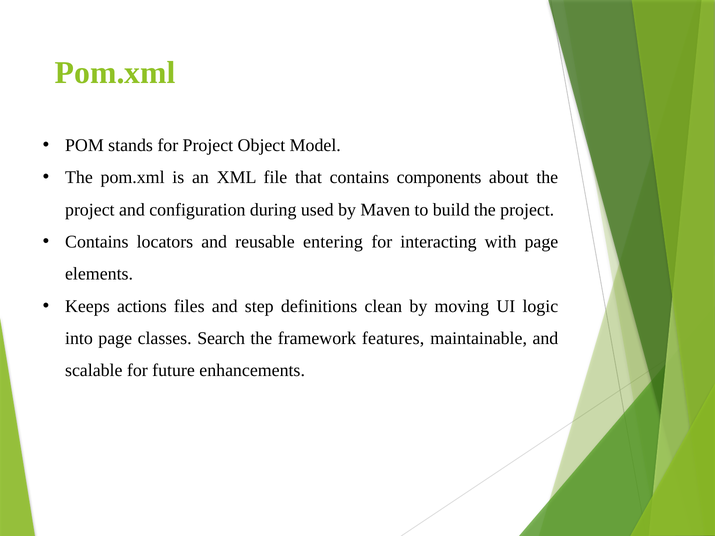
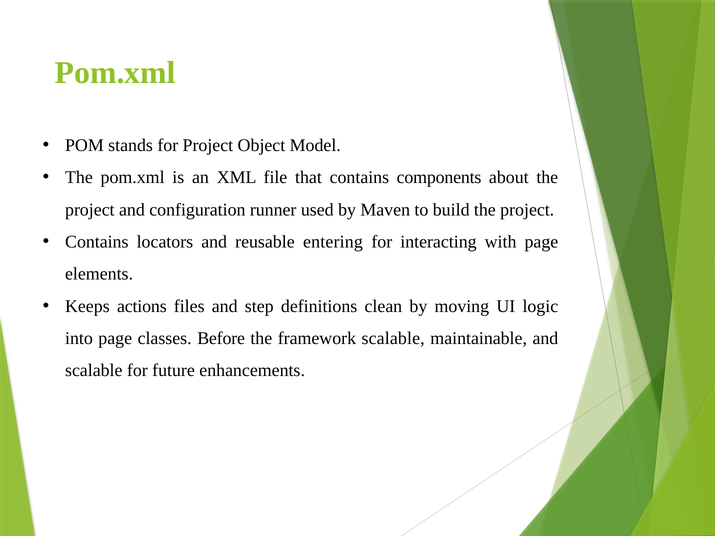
during: during -> runner
Search: Search -> Before
framework features: features -> scalable
